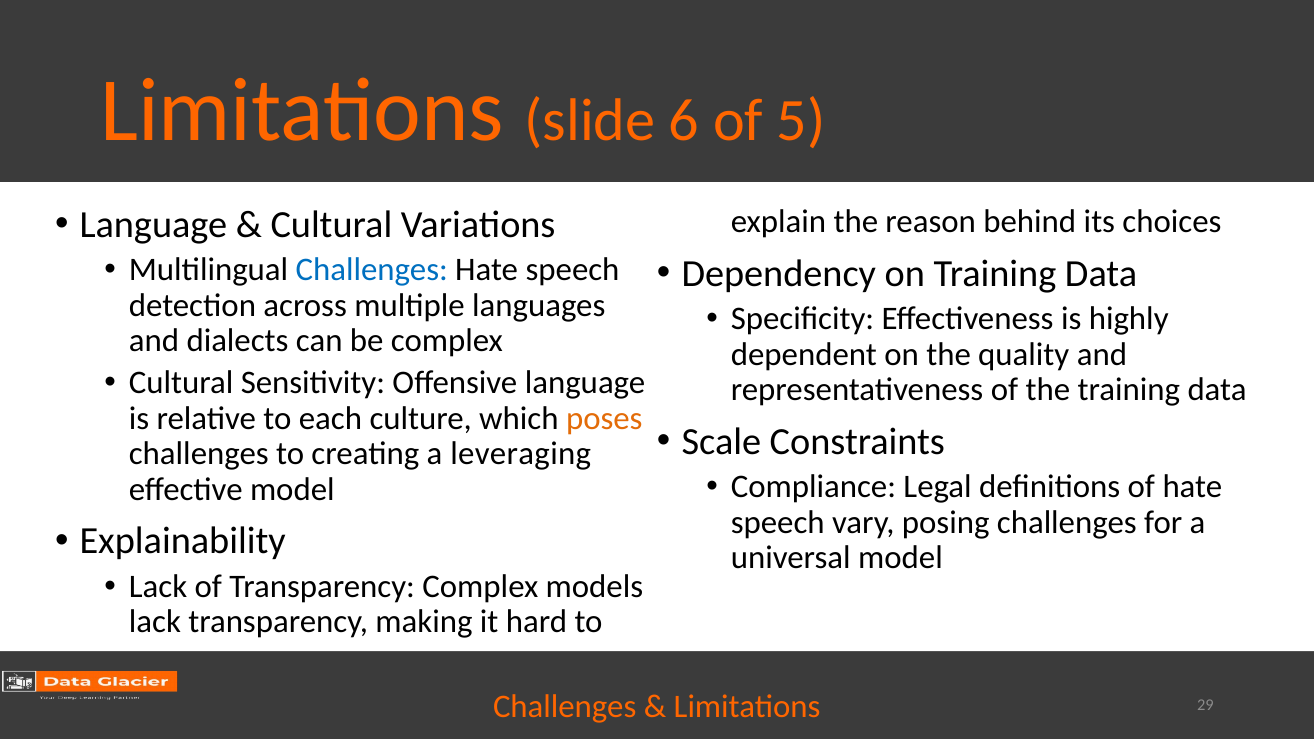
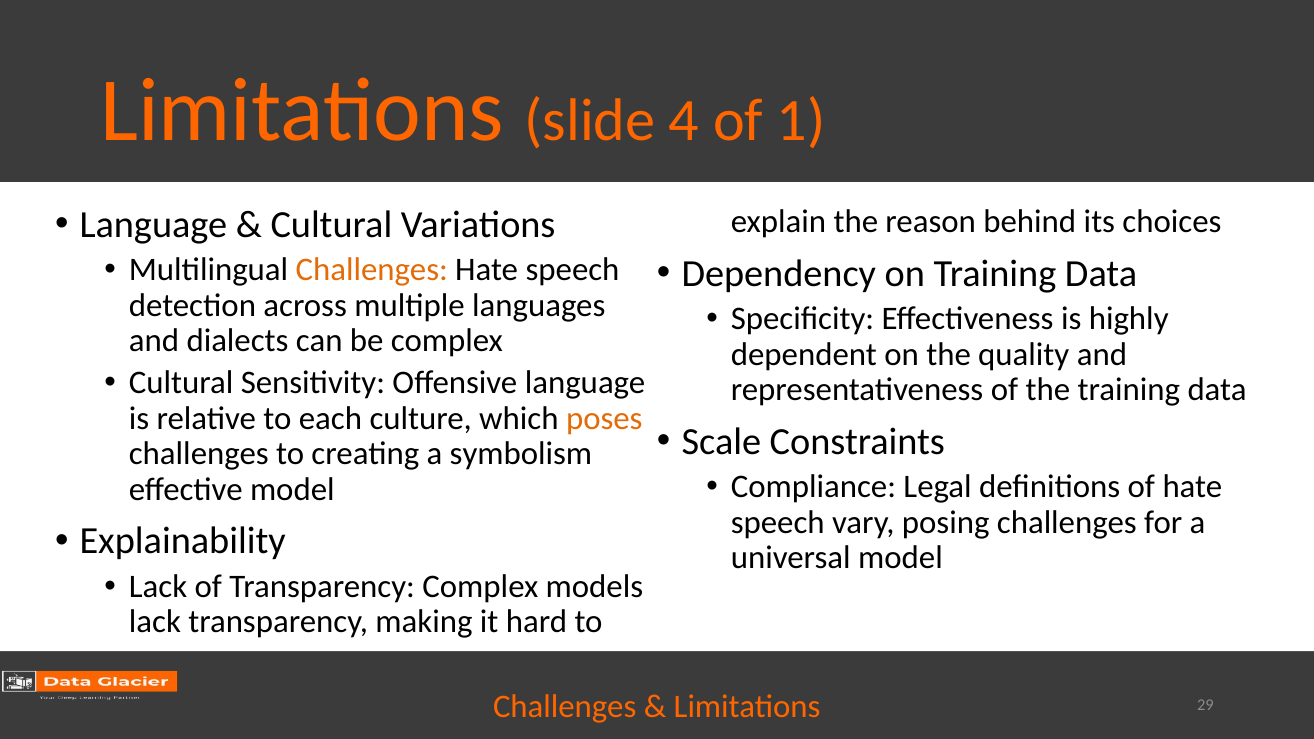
6: 6 -> 4
5: 5 -> 1
Challenges at (372, 270) colour: blue -> orange
leveraging: leveraging -> symbolism
